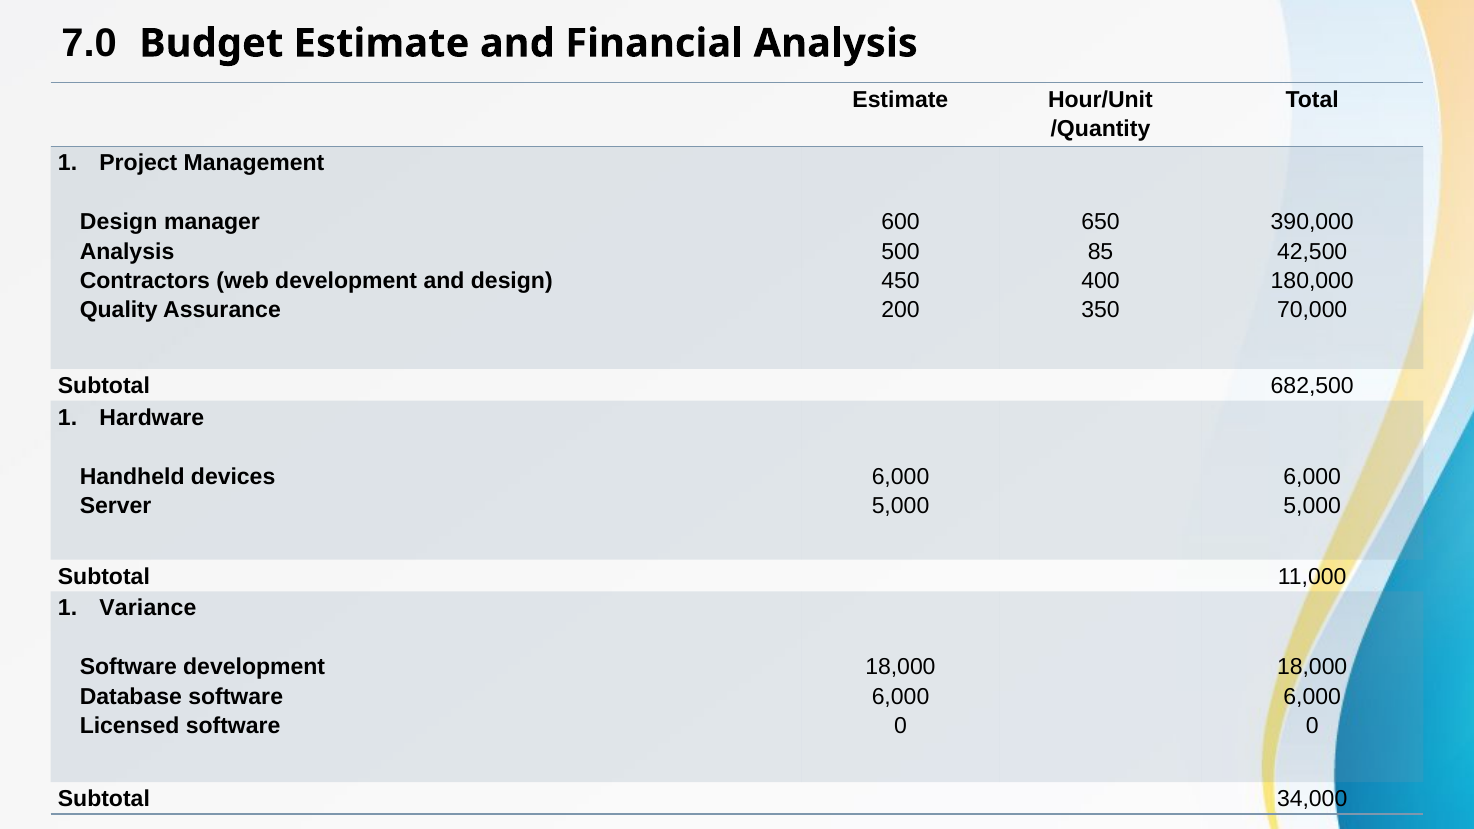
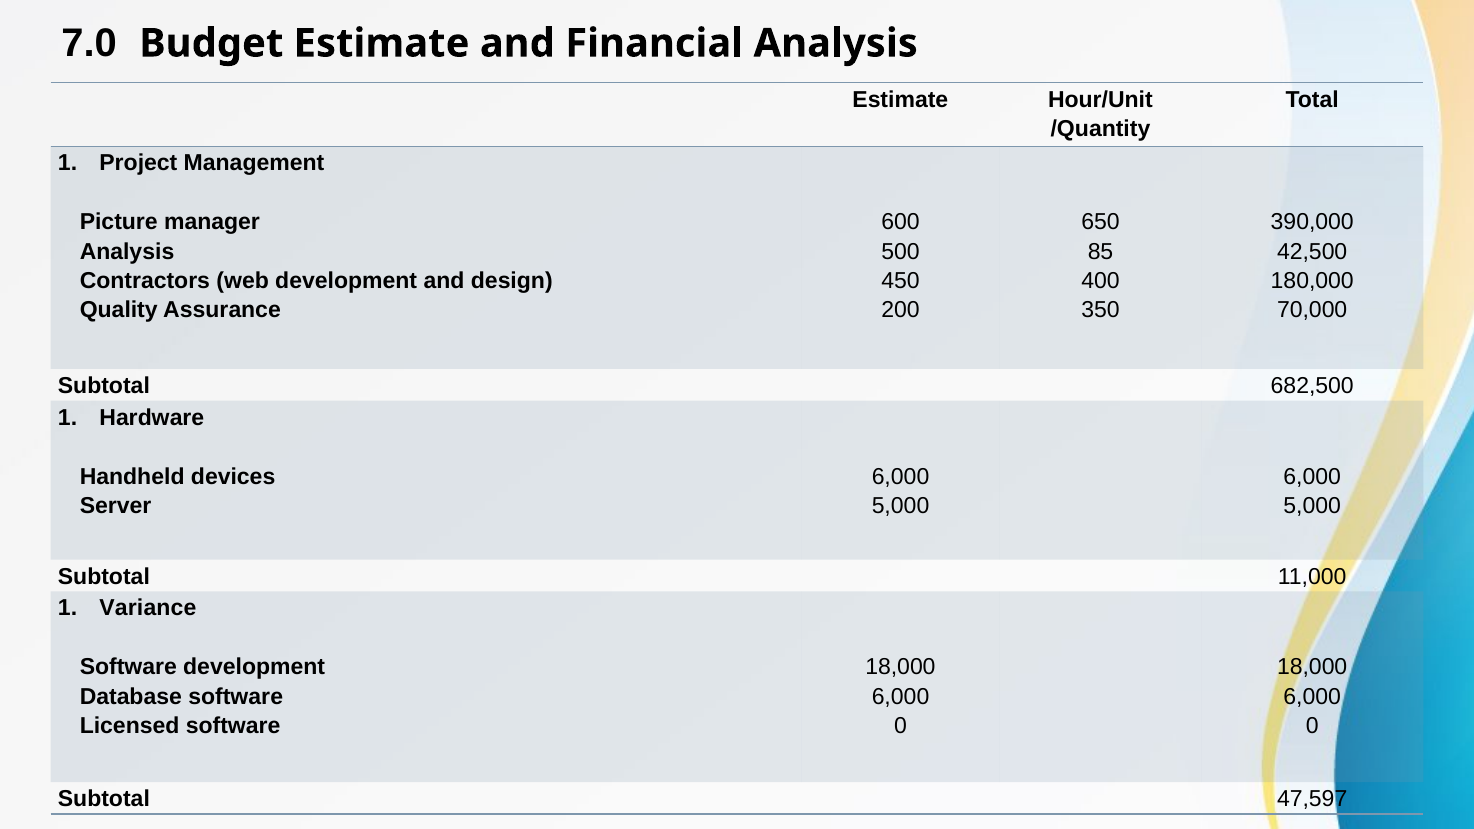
Design at (119, 222): Design -> Picture
34,000: 34,000 -> 47,597
